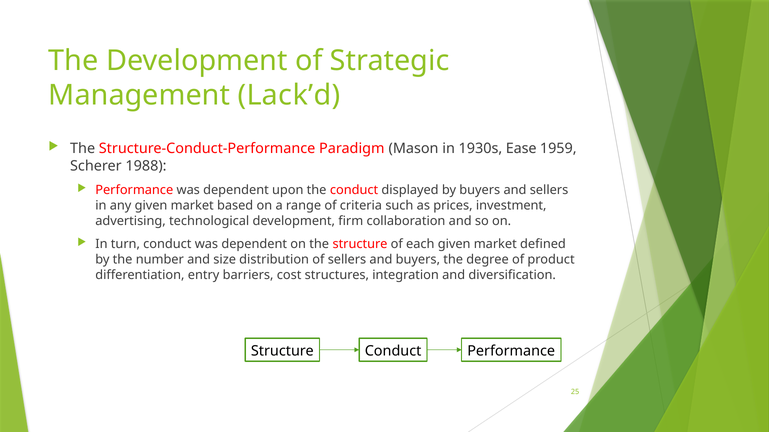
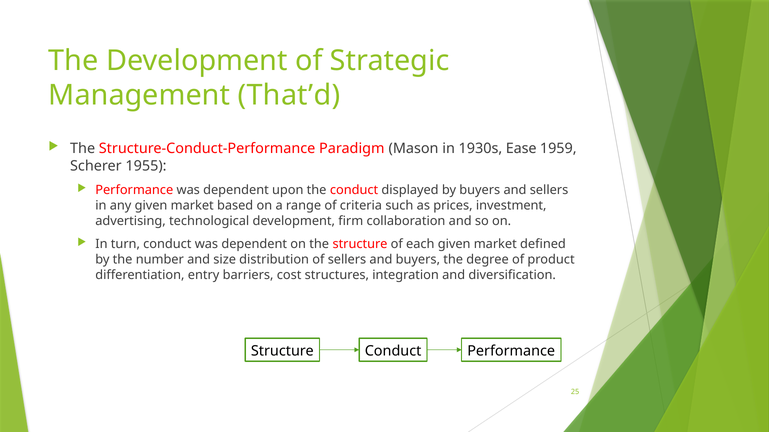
Lack’d: Lack’d -> That’d
1988: 1988 -> 1955
